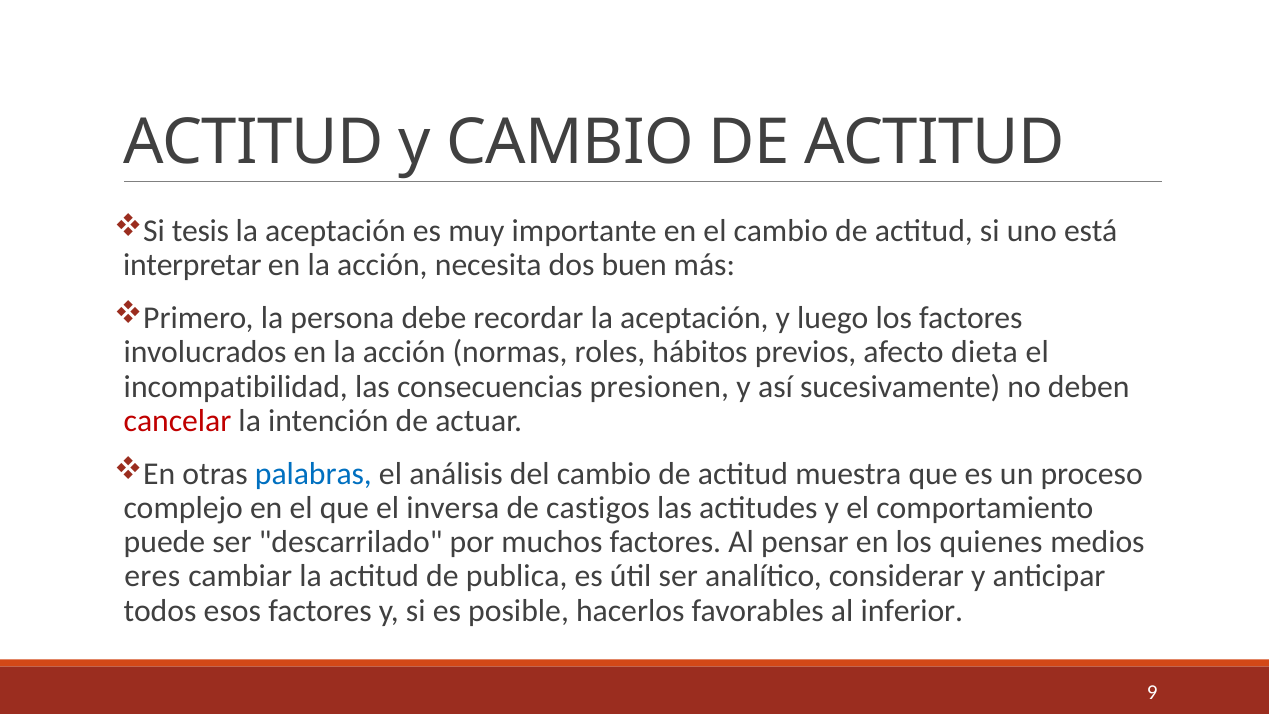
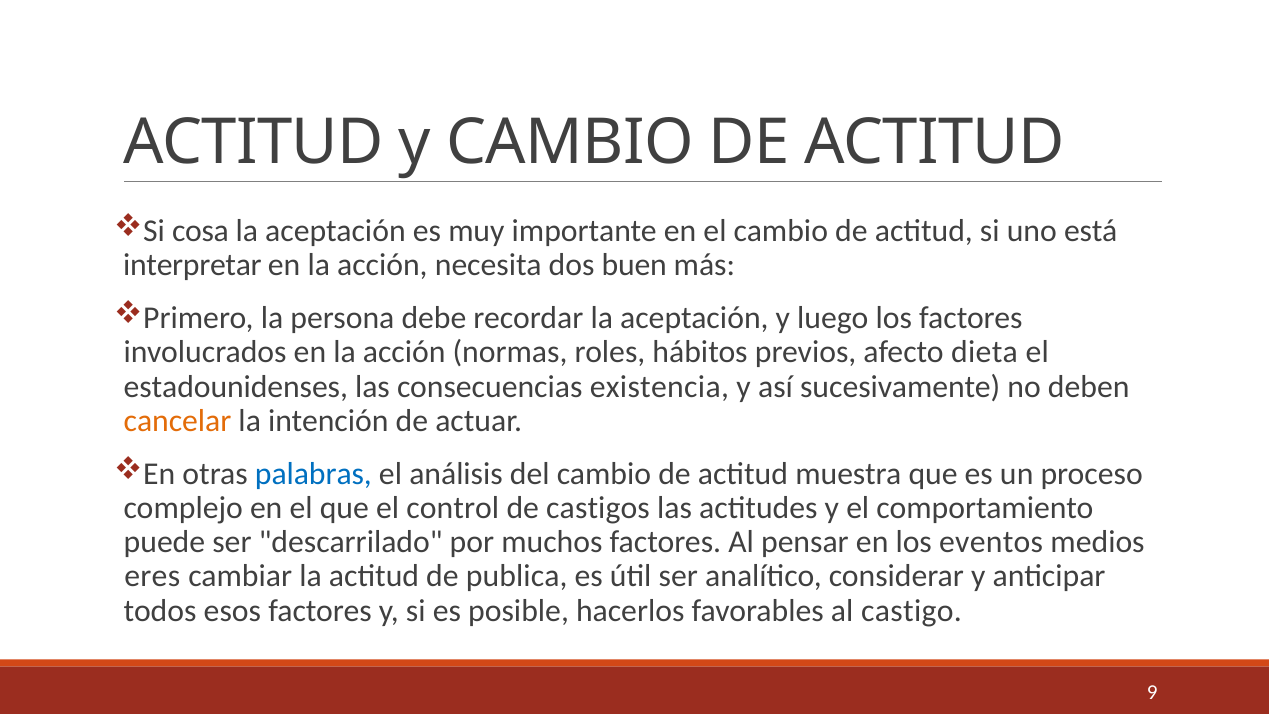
tesis: tesis -> cosa
incompatibilidad: incompatibilidad -> estadounidenses
presionen: presionen -> existencia
cancelar colour: red -> orange
inversa: inversa -> control
quienes: quienes -> eventos
inferior: inferior -> castigo
